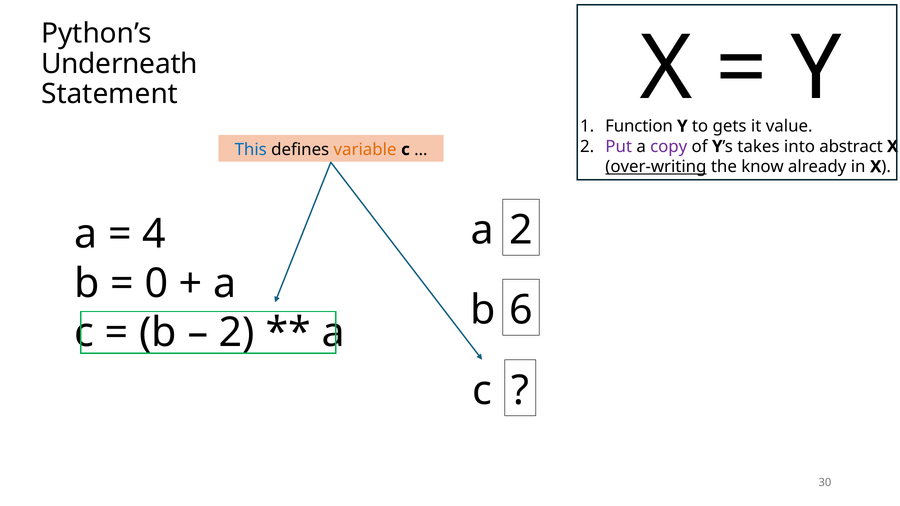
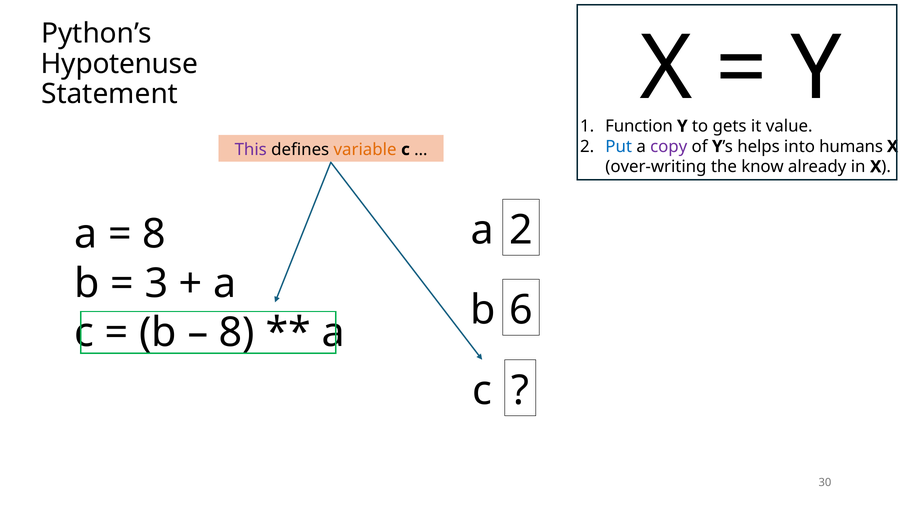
Underneath: Underneath -> Hypotenuse
Put colour: purple -> blue
takes: takes -> helps
abstract: abstract -> humans
This colour: blue -> purple
over-writing underline: present -> none
4 at (154, 234): 4 -> 8
0: 0 -> 3
2 at (237, 333): 2 -> 8
